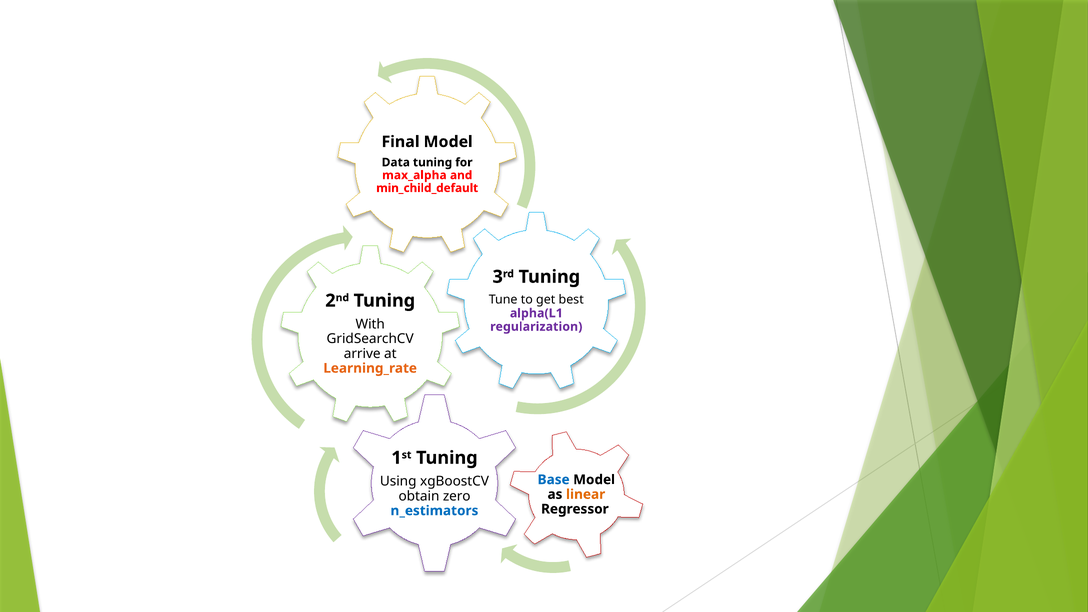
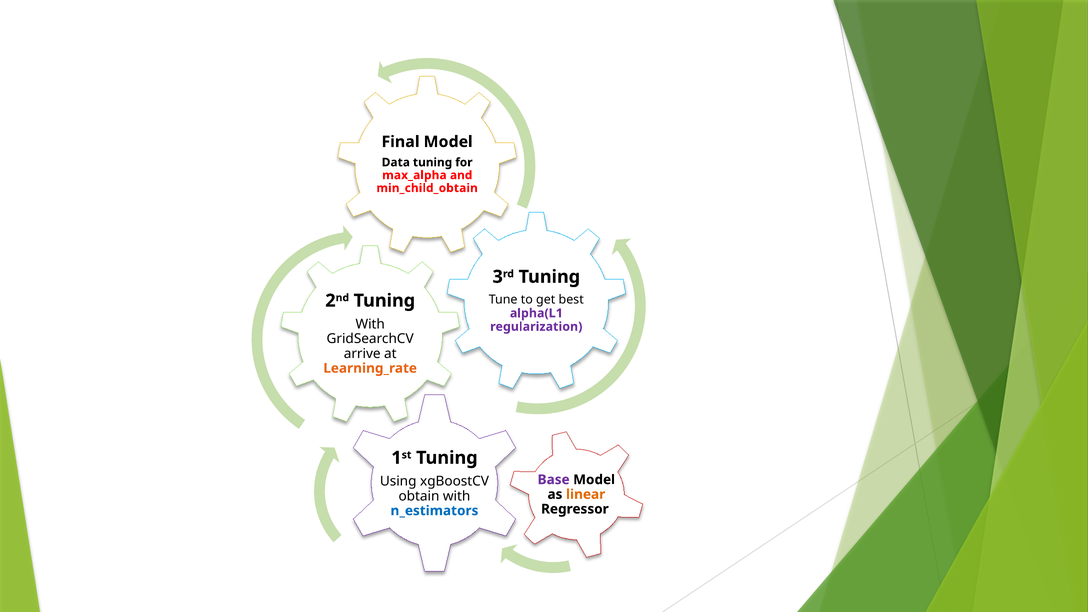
min_child_default: min_child_default -> min_child_obtain
Base colour: blue -> purple
obtain zero: zero -> with
